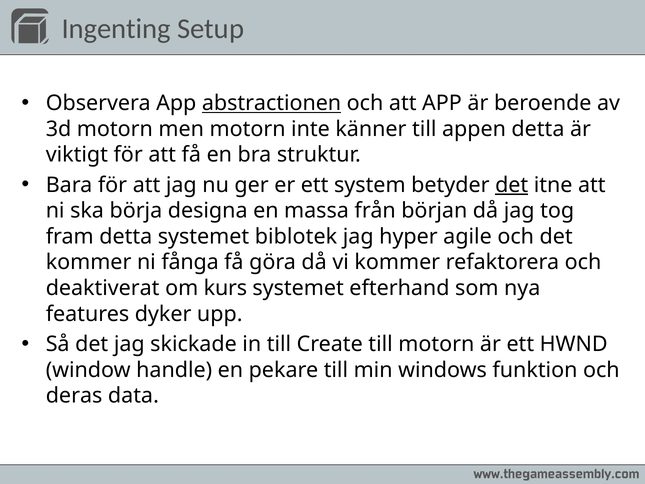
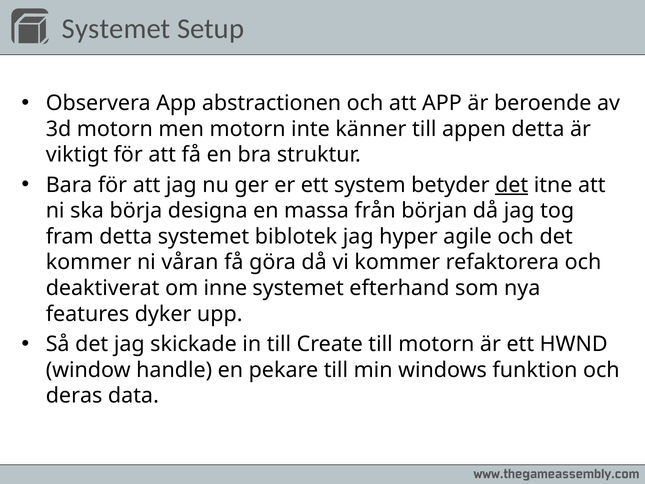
Ingenting at (116, 29): Ingenting -> Systemet
abstractionen underline: present -> none
fånga: fånga -> våran
kurs: kurs -> inne
